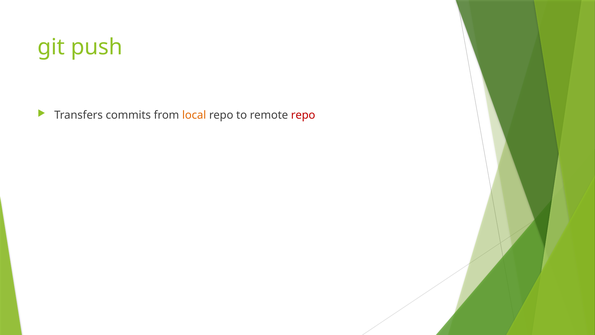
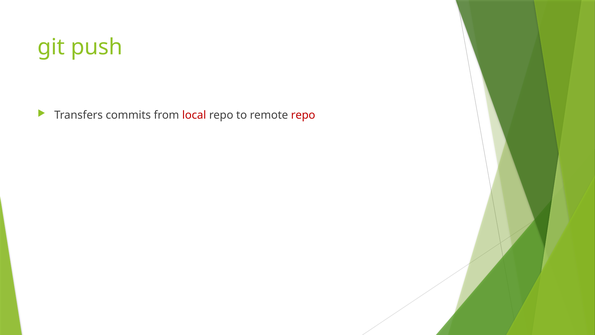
local colour: orange -> red
